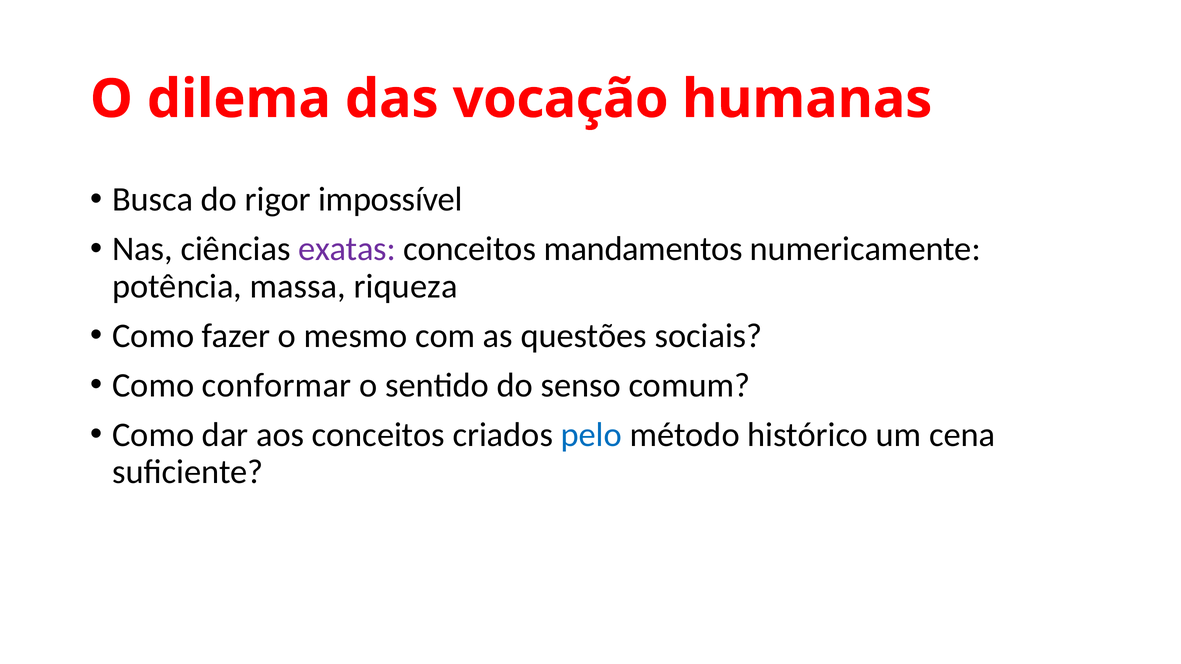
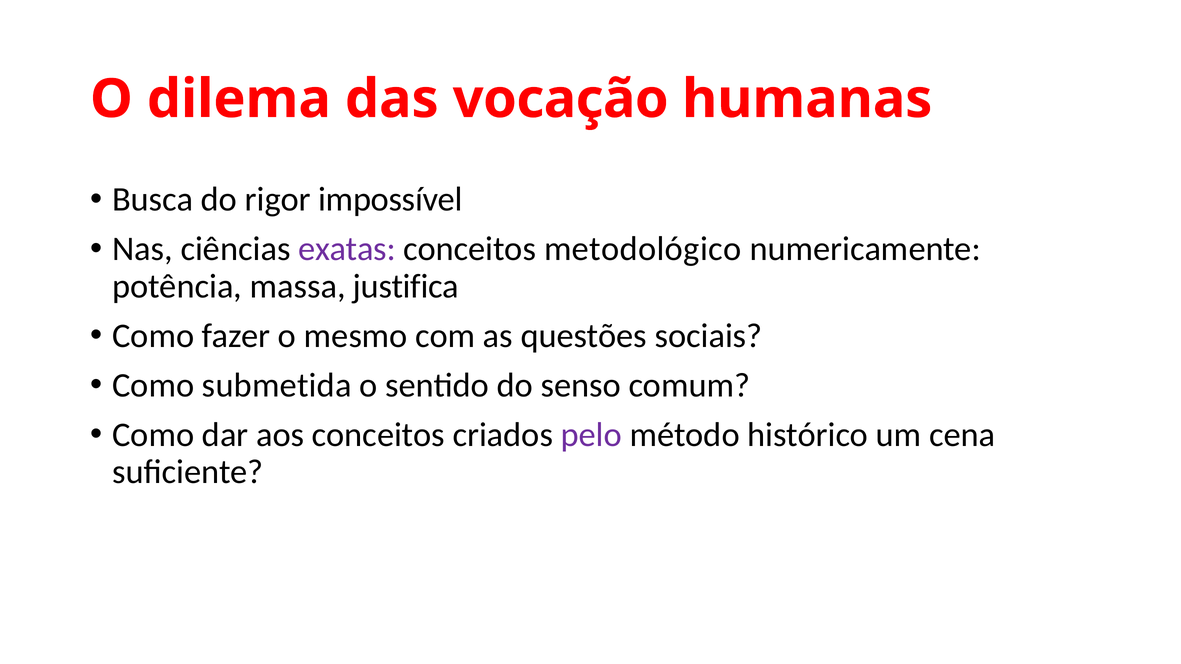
mandamentos: mandamentos -> metodológico
riqueza: riqueza -> justifica
conformar: conformar -> submetida
pelo colour: blue -> purple
